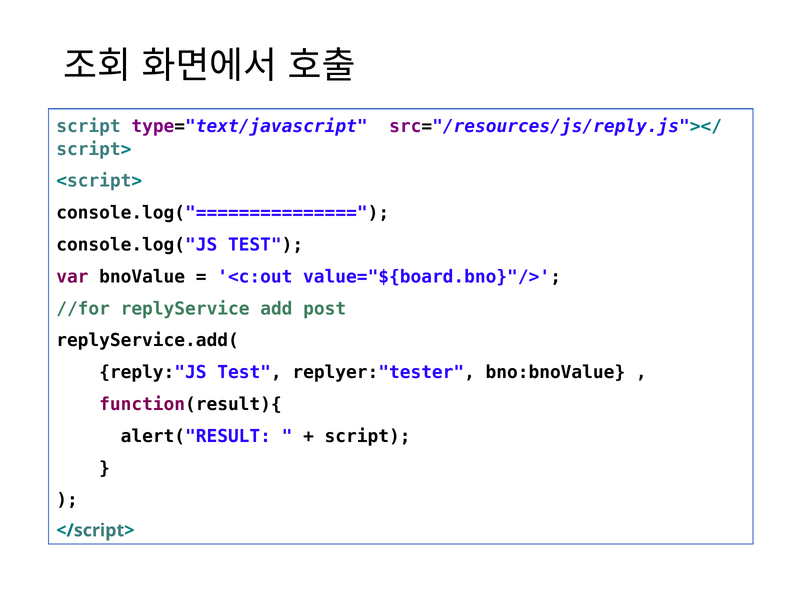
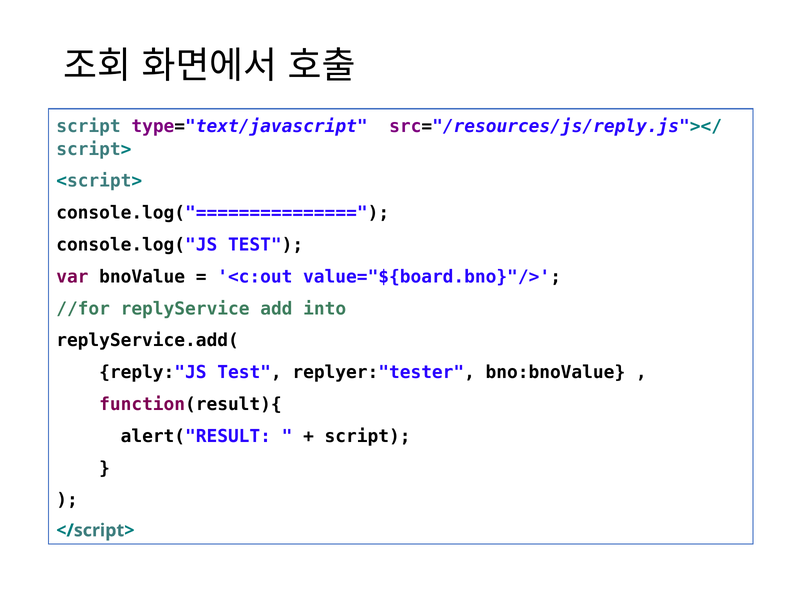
post: post -> into
